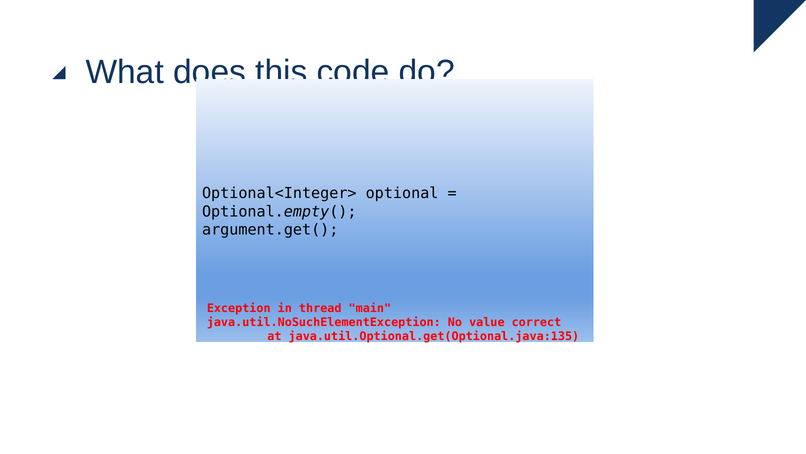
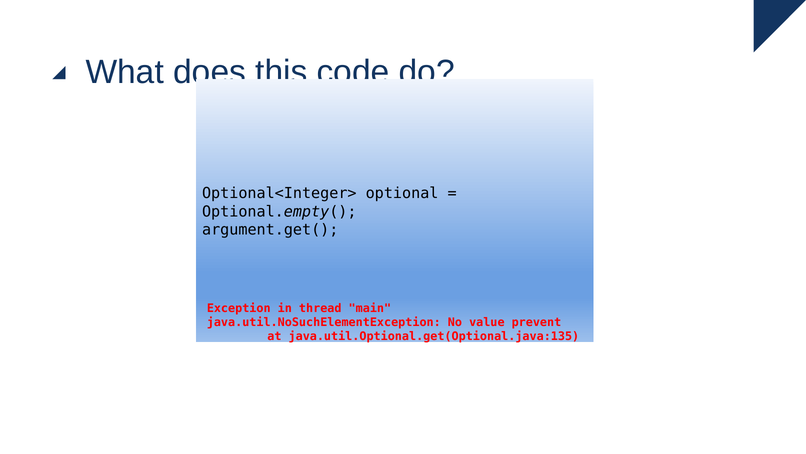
correct: correct -> prevent
